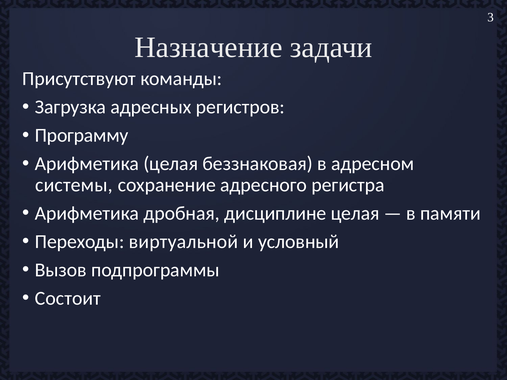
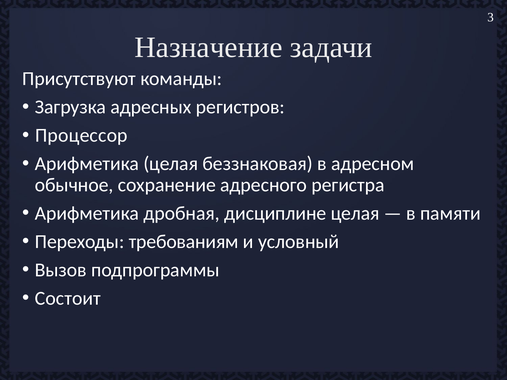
Программу: Программу -> Процессор
системы: системы -> обычное
виртуальной: виртуальной -> требованиям
